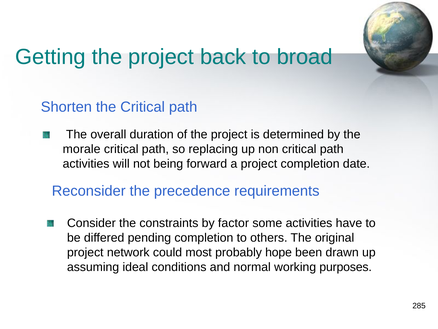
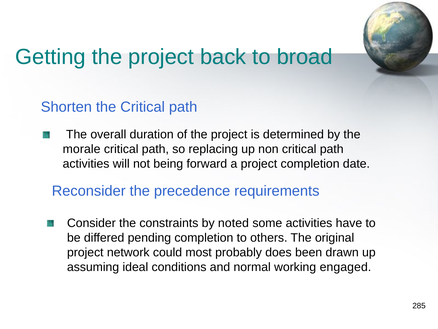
factor: factor -> noted
hope: hope -> does
purposes: purposes -> engaged
